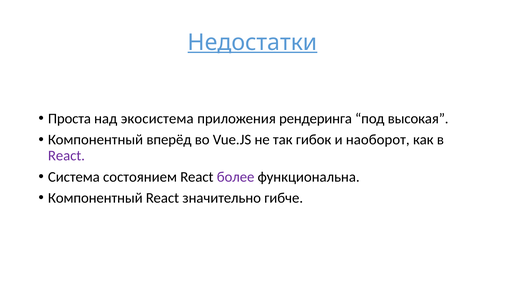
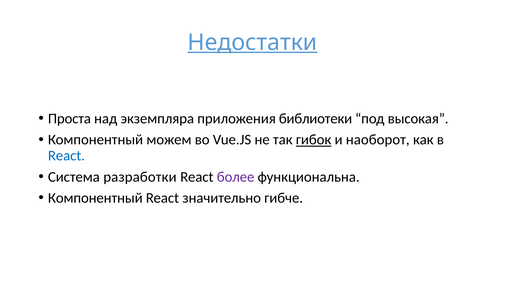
экосистема: экосистема -> экземпляра
рендеринга: рендеринга -> библиотеки
вперёд: вперёд -> можем
гибок underline: none -> present
React at (66, 156) colour: purple -> blue
состоянием: состоянием -> разработки
